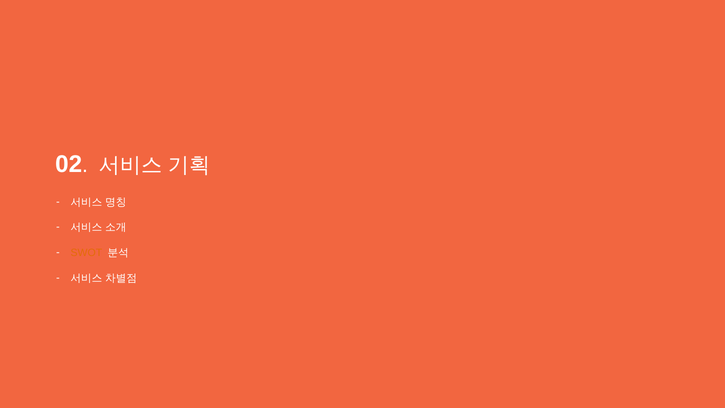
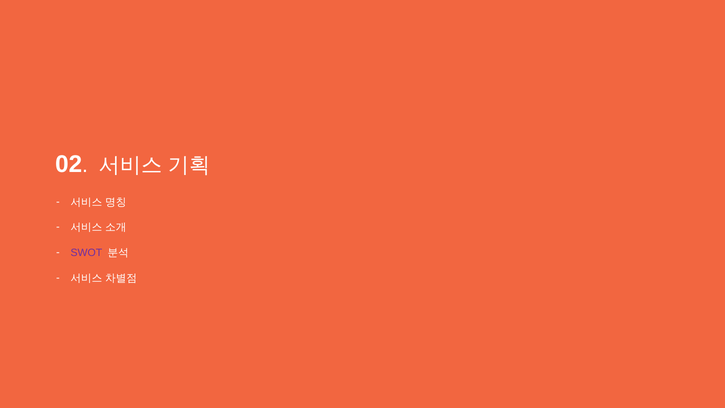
SWOT colour: orange -> purple
